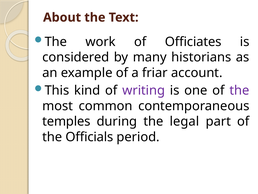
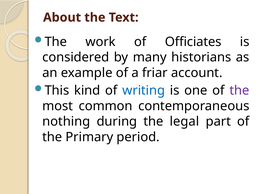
writing colour: purple -> blue
temples: temples -> nothing
Officials: Officials -> Primary
